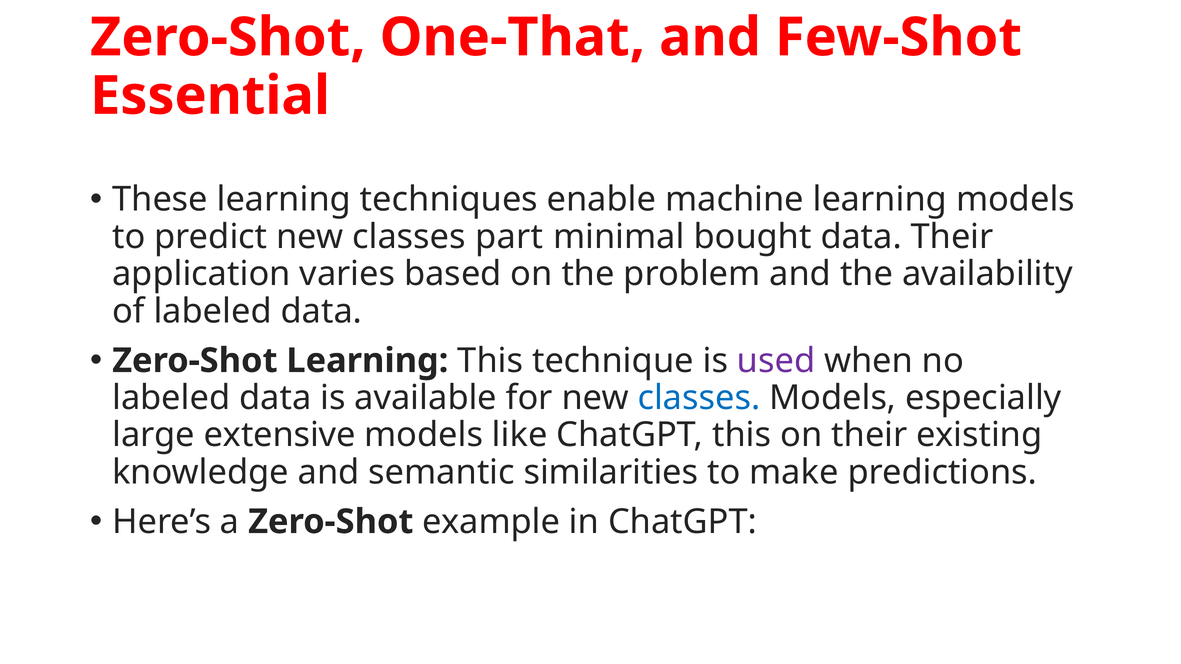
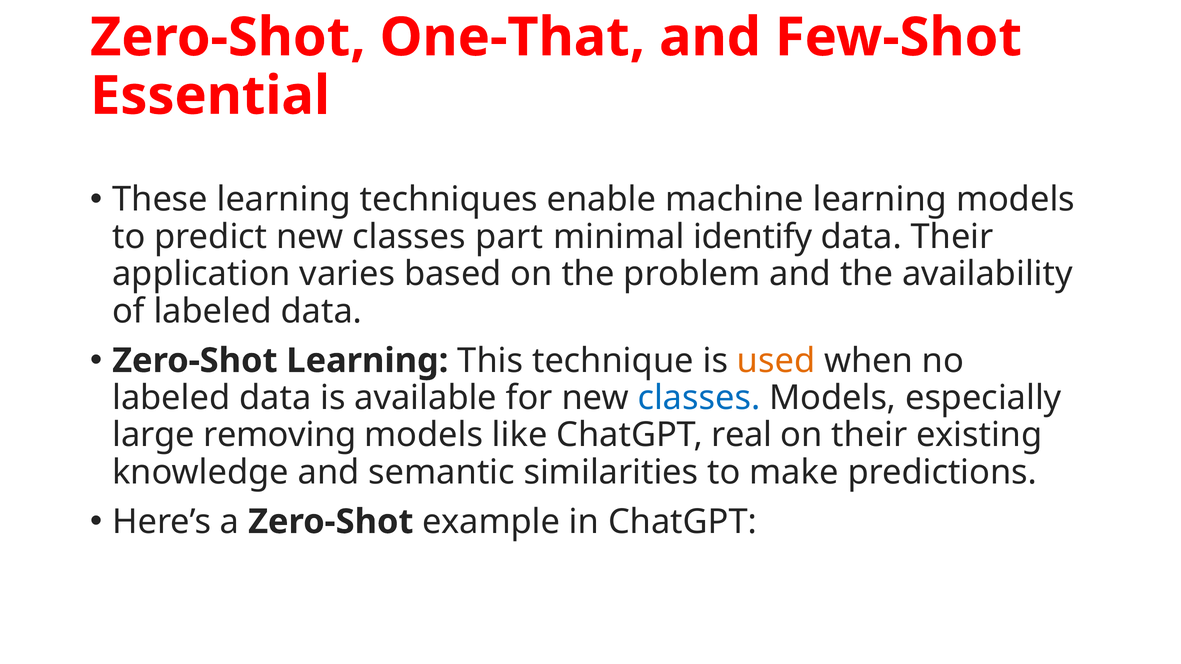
bought: bought -> identify
used colour: purple -> orange
extensive: extensive -> removing
ChatGPT this: this -> real
